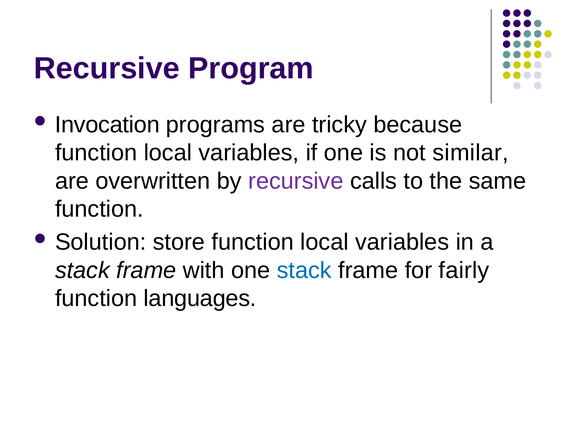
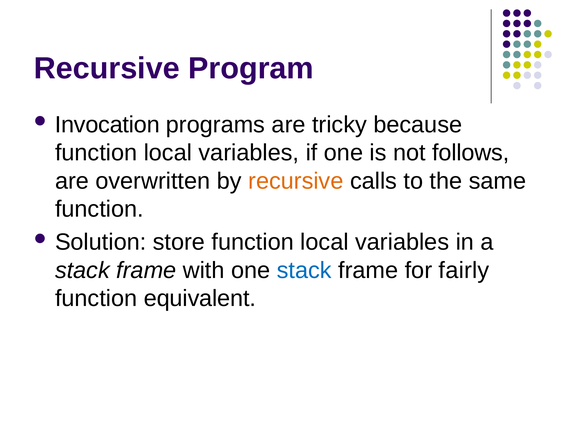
similar: similar -> follows
recursive at (296, 181) colour: purple -> orange
languages: languages -> equivalent
